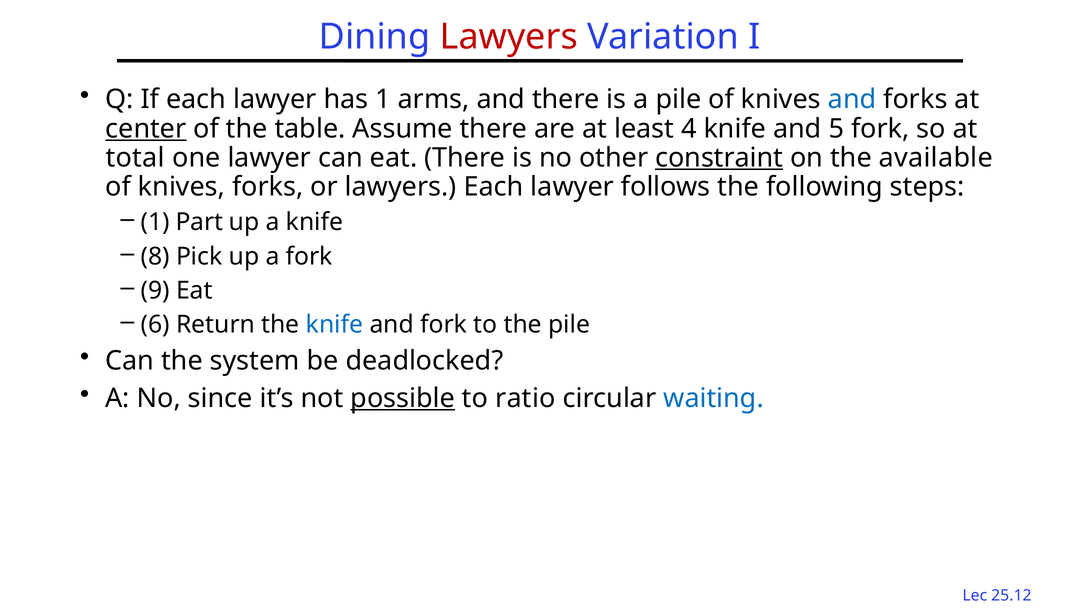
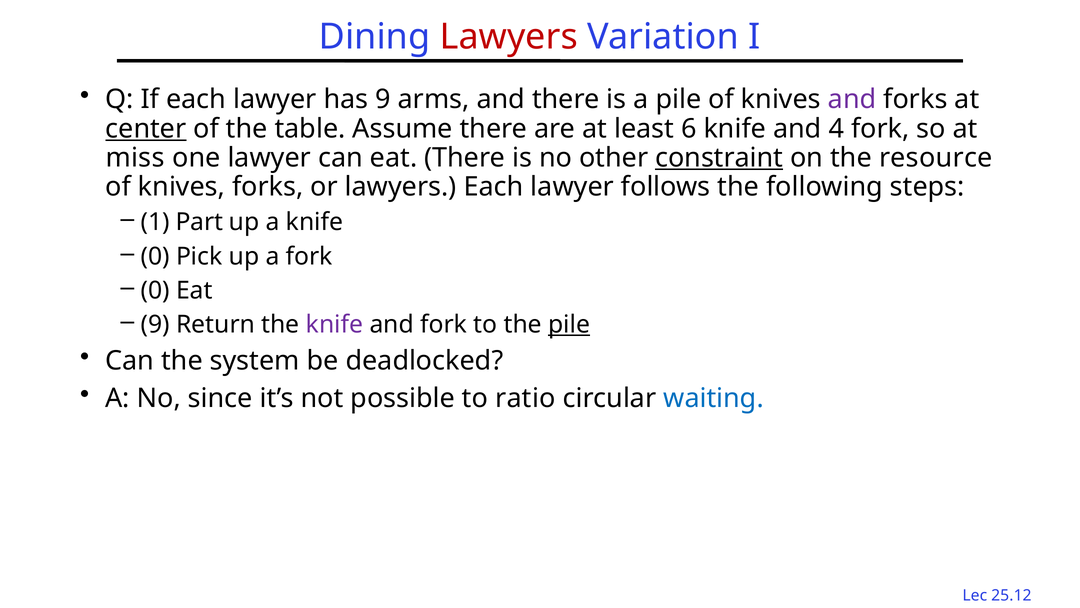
has 1: 1 -> 9
and at (852, 99) colour: blue -> purple
4: 4 -> 6
5: 5 -> 4
total: total -> miss
available: available -> resource
8 at (155, 256): 8 -> 0
9 at (155, 290): 9 -> 0
6 at (155, 325): 6 -> 9
knife at (335, 325) colour: blue -> purple
pile at (569, 325) underline: none -> present
possible underline: present -> none
